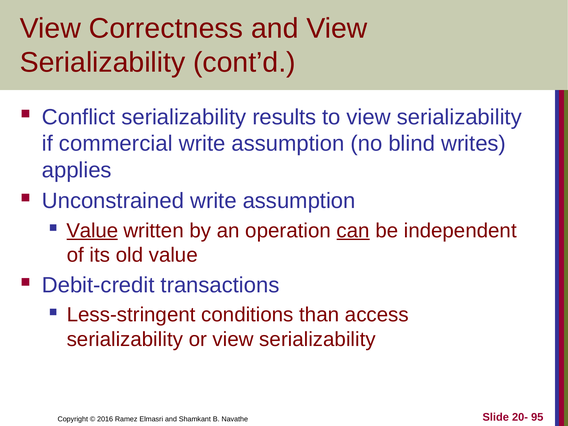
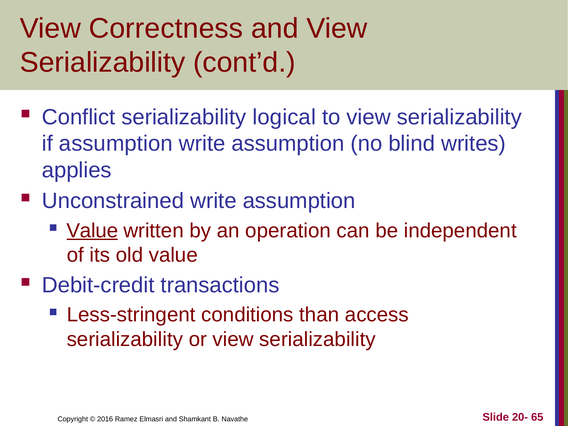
results: results -> logical
if commercial: commercial -> assumption
can underline: present -> none
95: 95 -> 65
